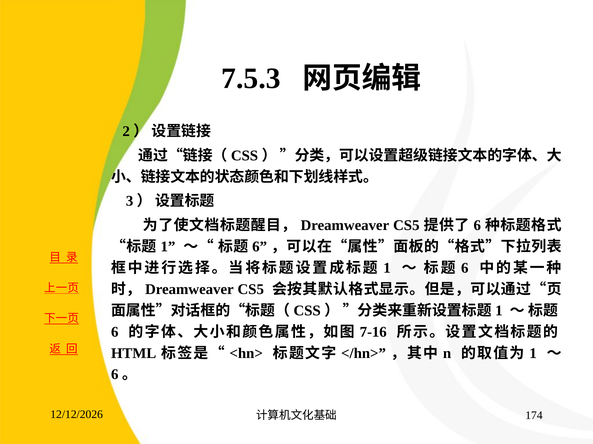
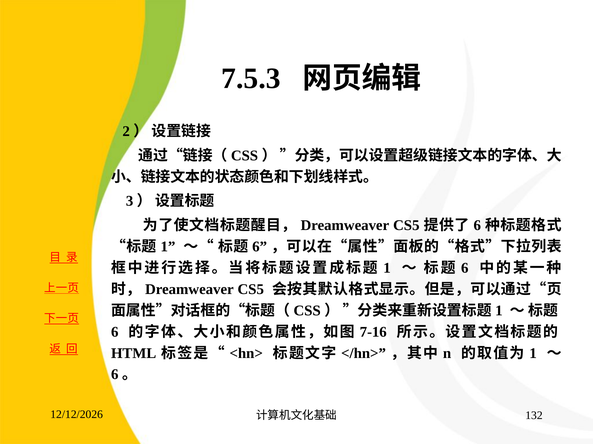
174: 174 -> 132
